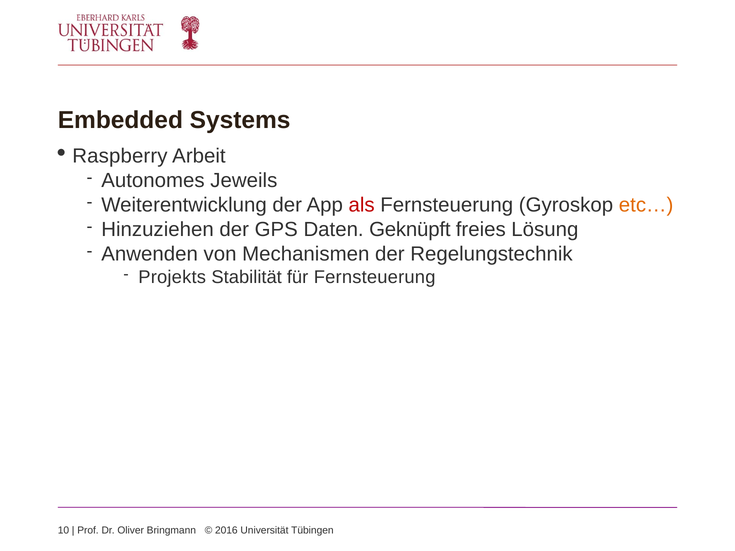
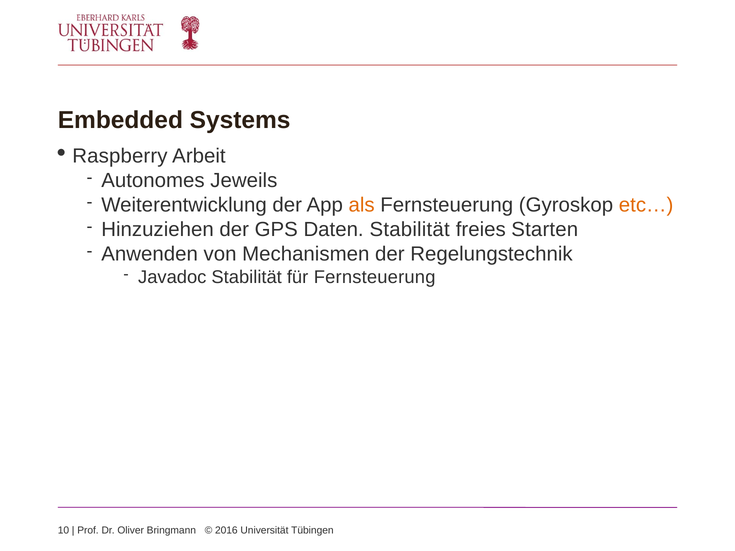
als colour: red -> orange
Daten Geknüpft: Geknüpft -> Stabilität
Lösung: Lösung -> Starten
Projekts: Projekts -> Javadoc
